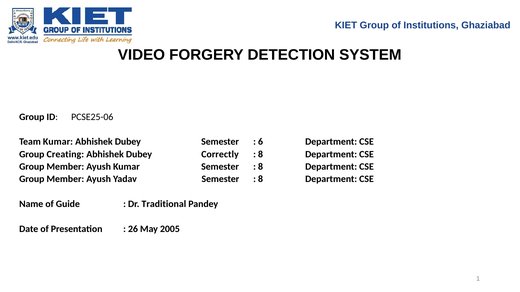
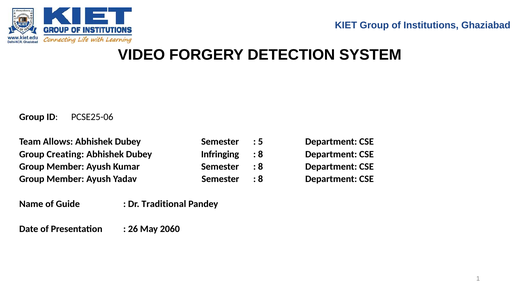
Team Kumar: Kumar -> Allows
6: 6 -> 5
Correctly: Correctly -> Infringing
2005: 2005 -> 2060
